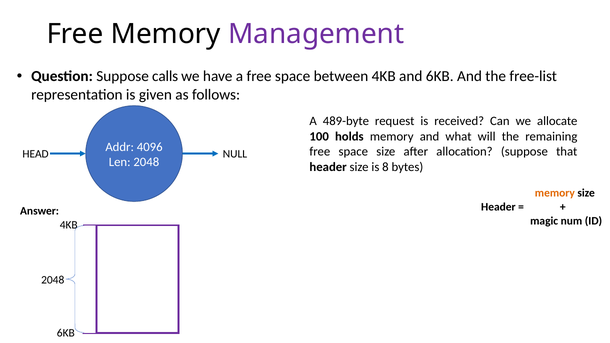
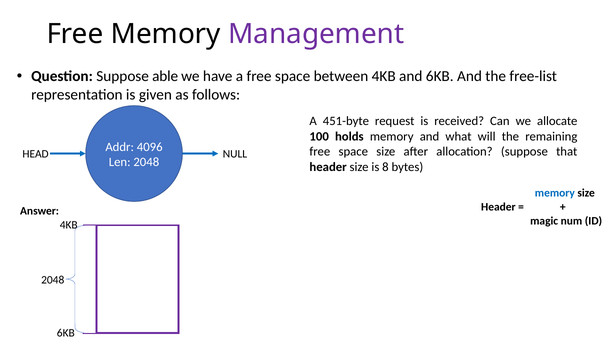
calls: calls -> able
489-byte: 489-byte -> 451-byte
memory at (555, 193) colour: orange -> blue
